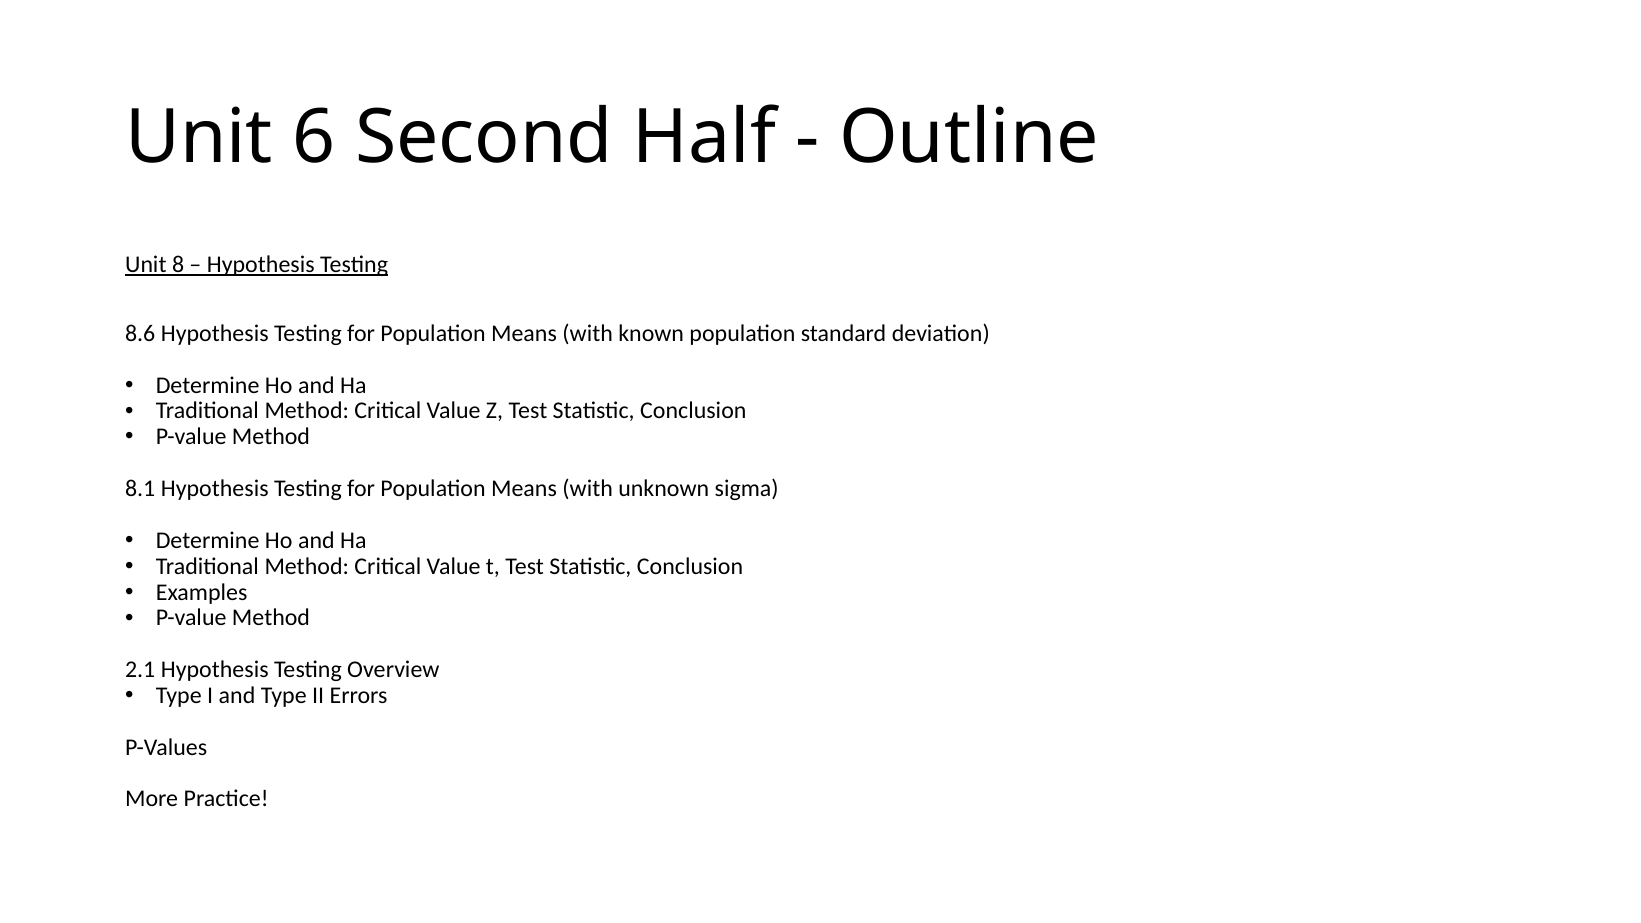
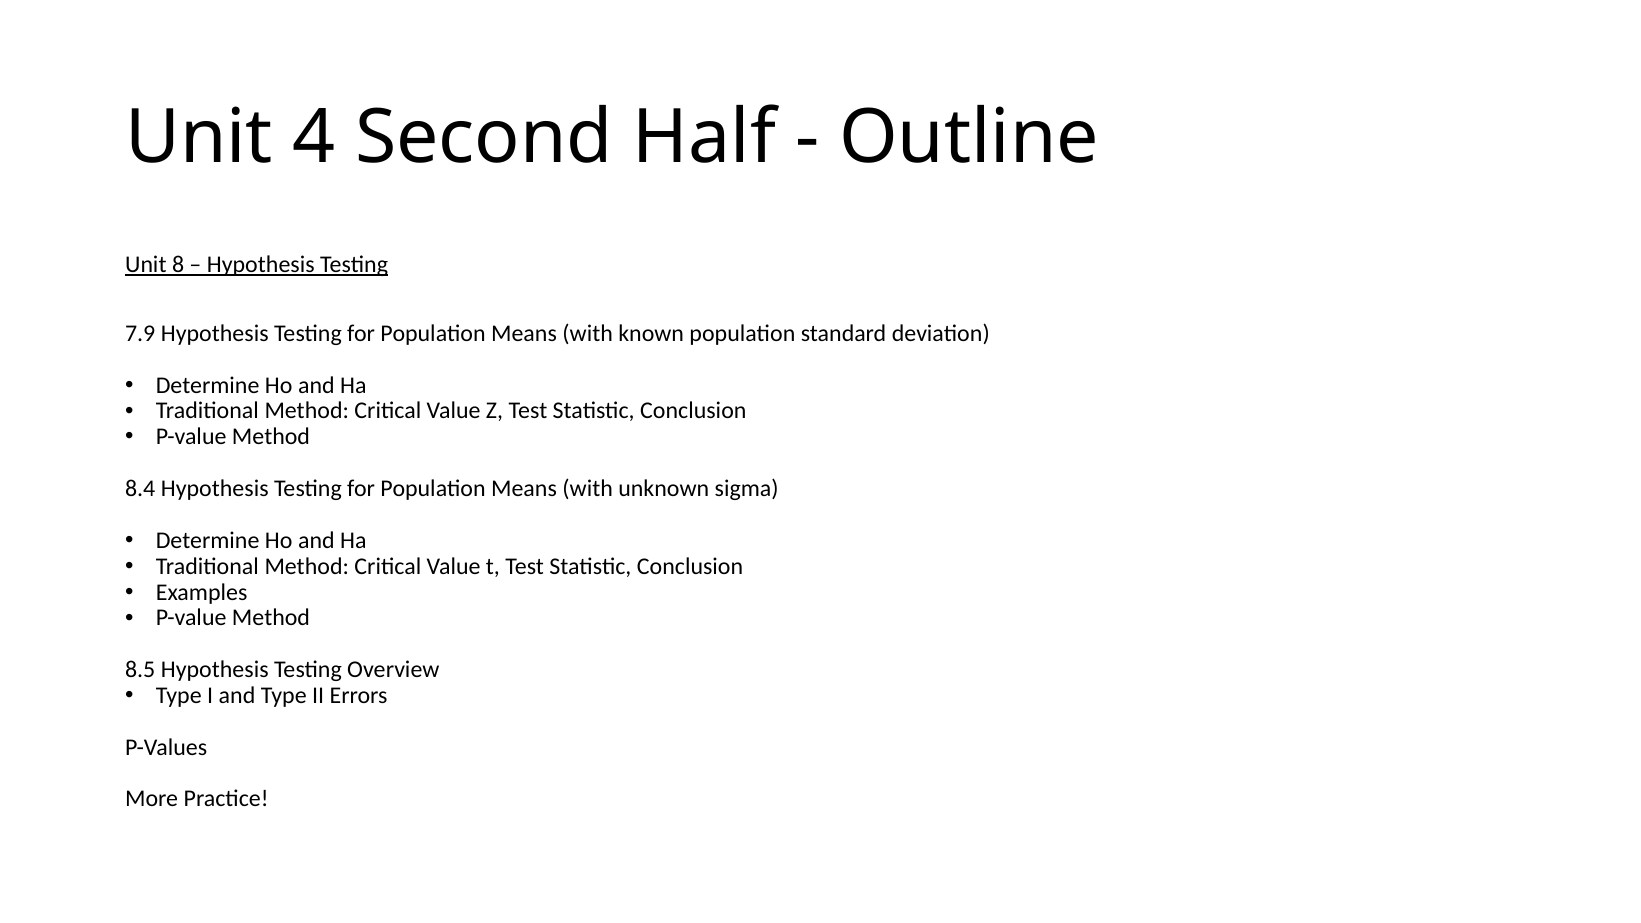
6: 6 -> 4
8.6: 8.6 -> 7.9
8.1: 8.1 -> 8.4
2.1: 2.1 -> 8.5
